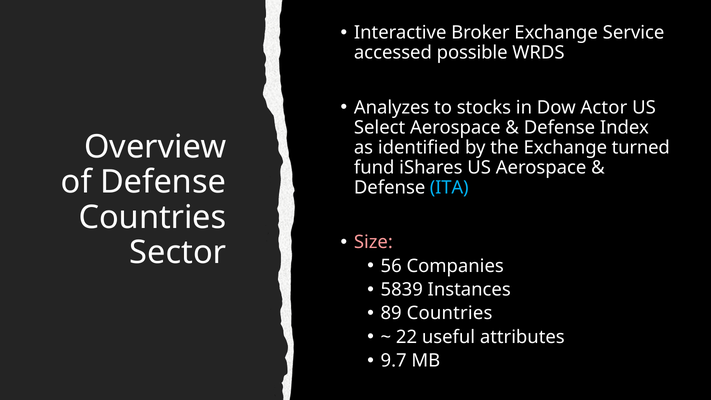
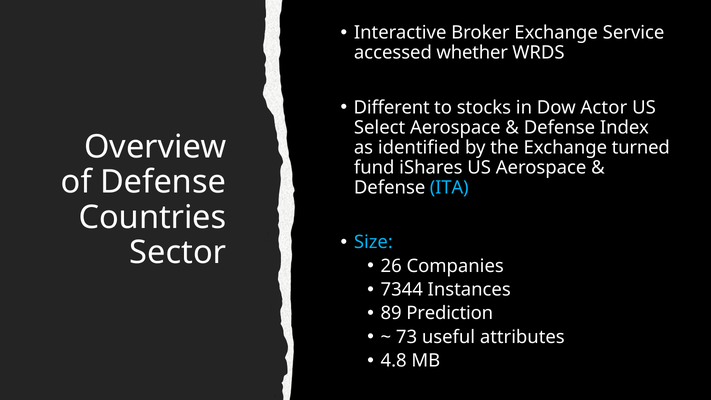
possible: possible -> whether
Analyzes: Analyzes -> Different
Size colour: pink -> light blue
56: 56 -> 26
5839: 5839 -> 7344
89 Countries: Countries -> Prediction
22: 22 -> 73
9.7: 9.7 -> 4.8
